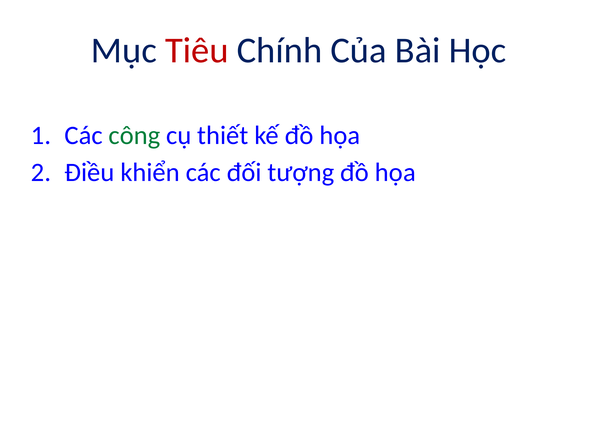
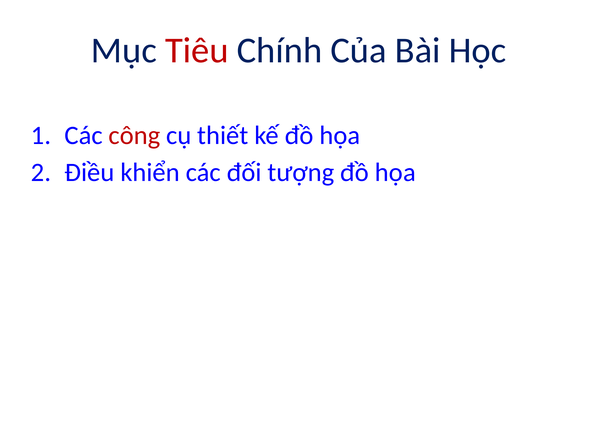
công colour: green -> red
